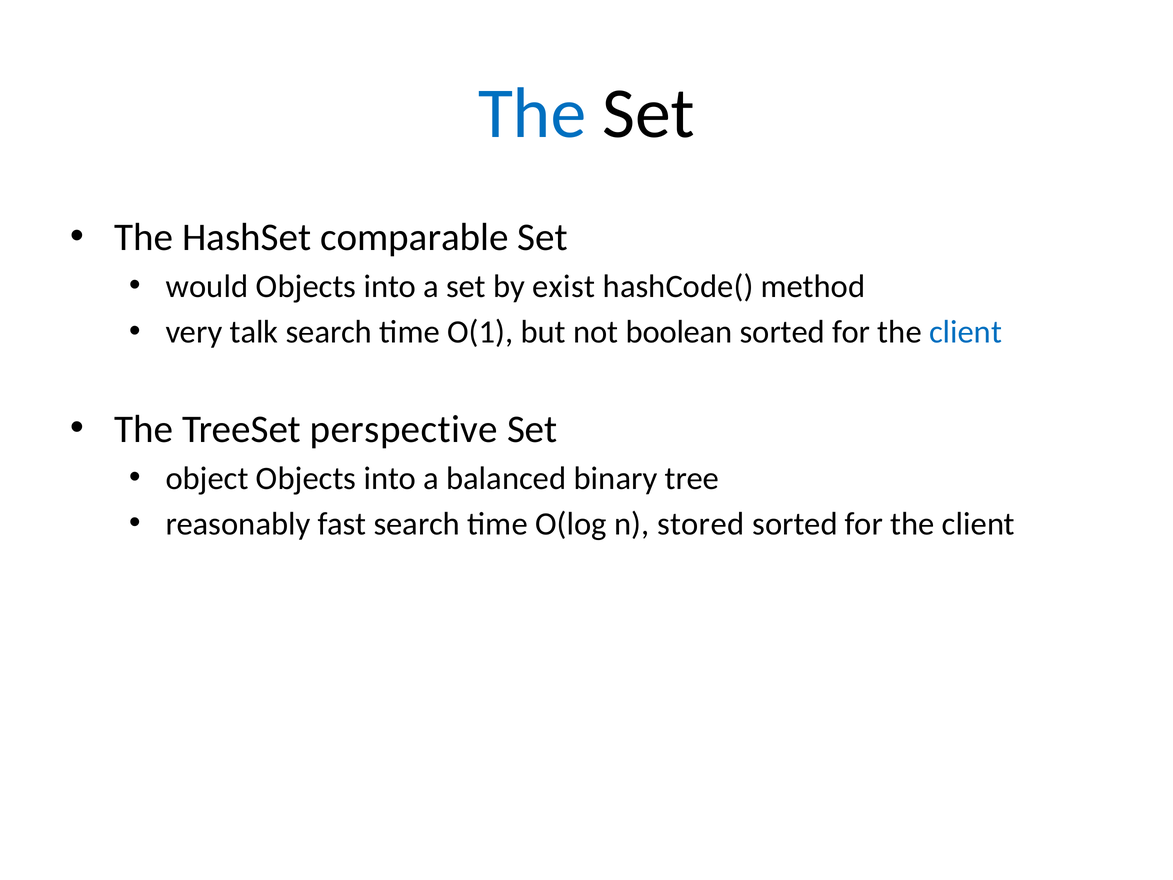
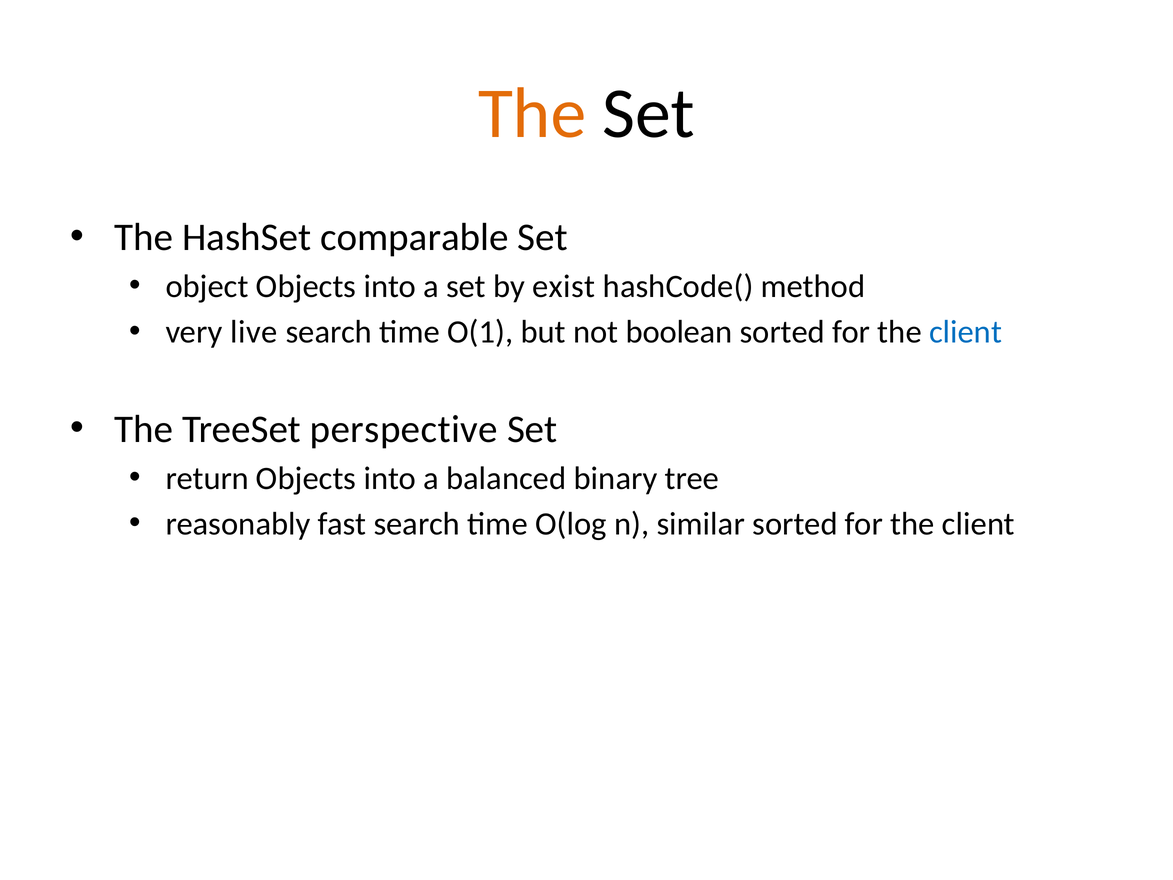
The at (532, 114) colour: blue -> orange
would: would -> object
talk: talk -> live
object: object -> return
stored: stored -> similar
